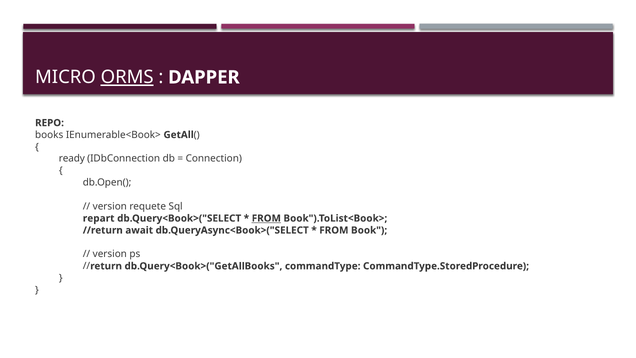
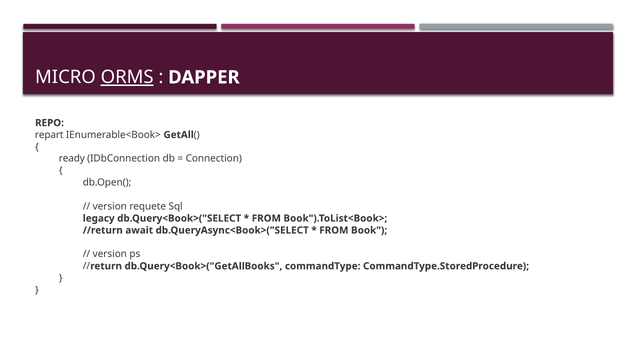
books: books -> repart
repart: repart -> legacy
FROM at (266, 218) underline: present -> none
